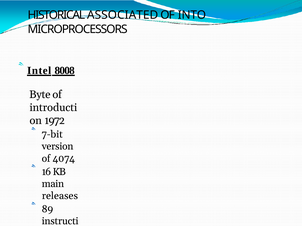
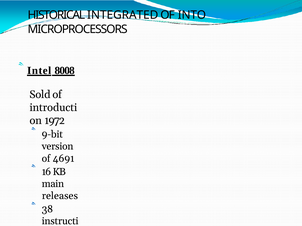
ASSOCIATED: ASSOCIATED -> INTEGRATED
Byte: Byte -> Sold
7-bit: 7-bit -> 9-bit
4074: 4074 -> 4691
89: 89 -> 38
